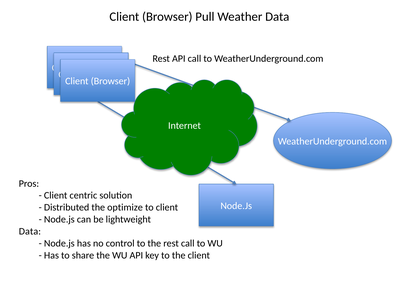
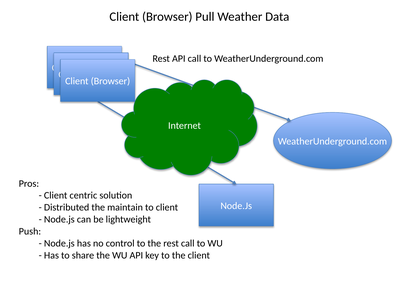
optimize: optimize -> maintain
Data at (30, 232): Data -> Push
